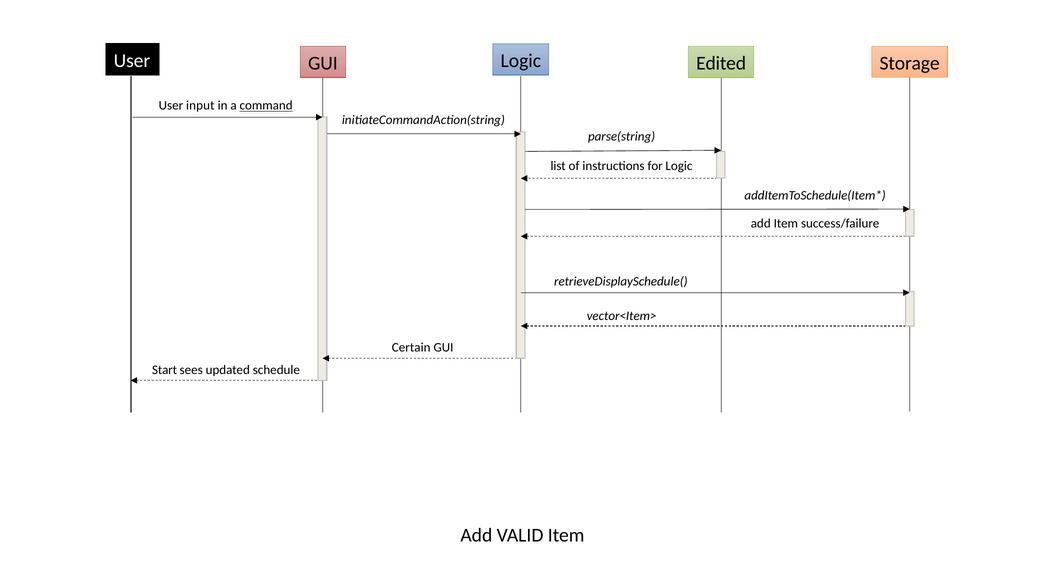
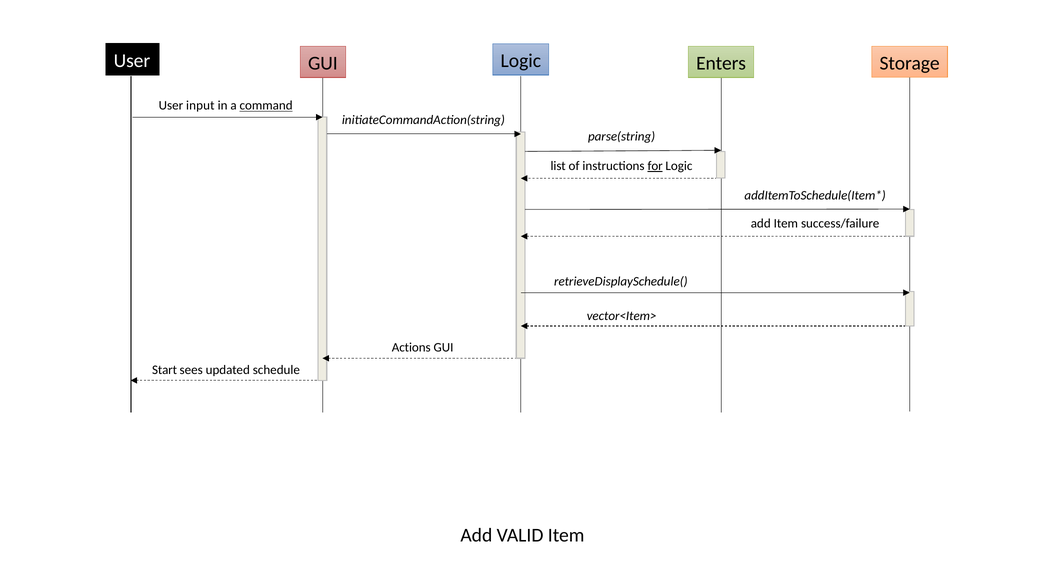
Edited: Edited -> Enters
for underline: none -> present
Certain: Certain -> Actions
